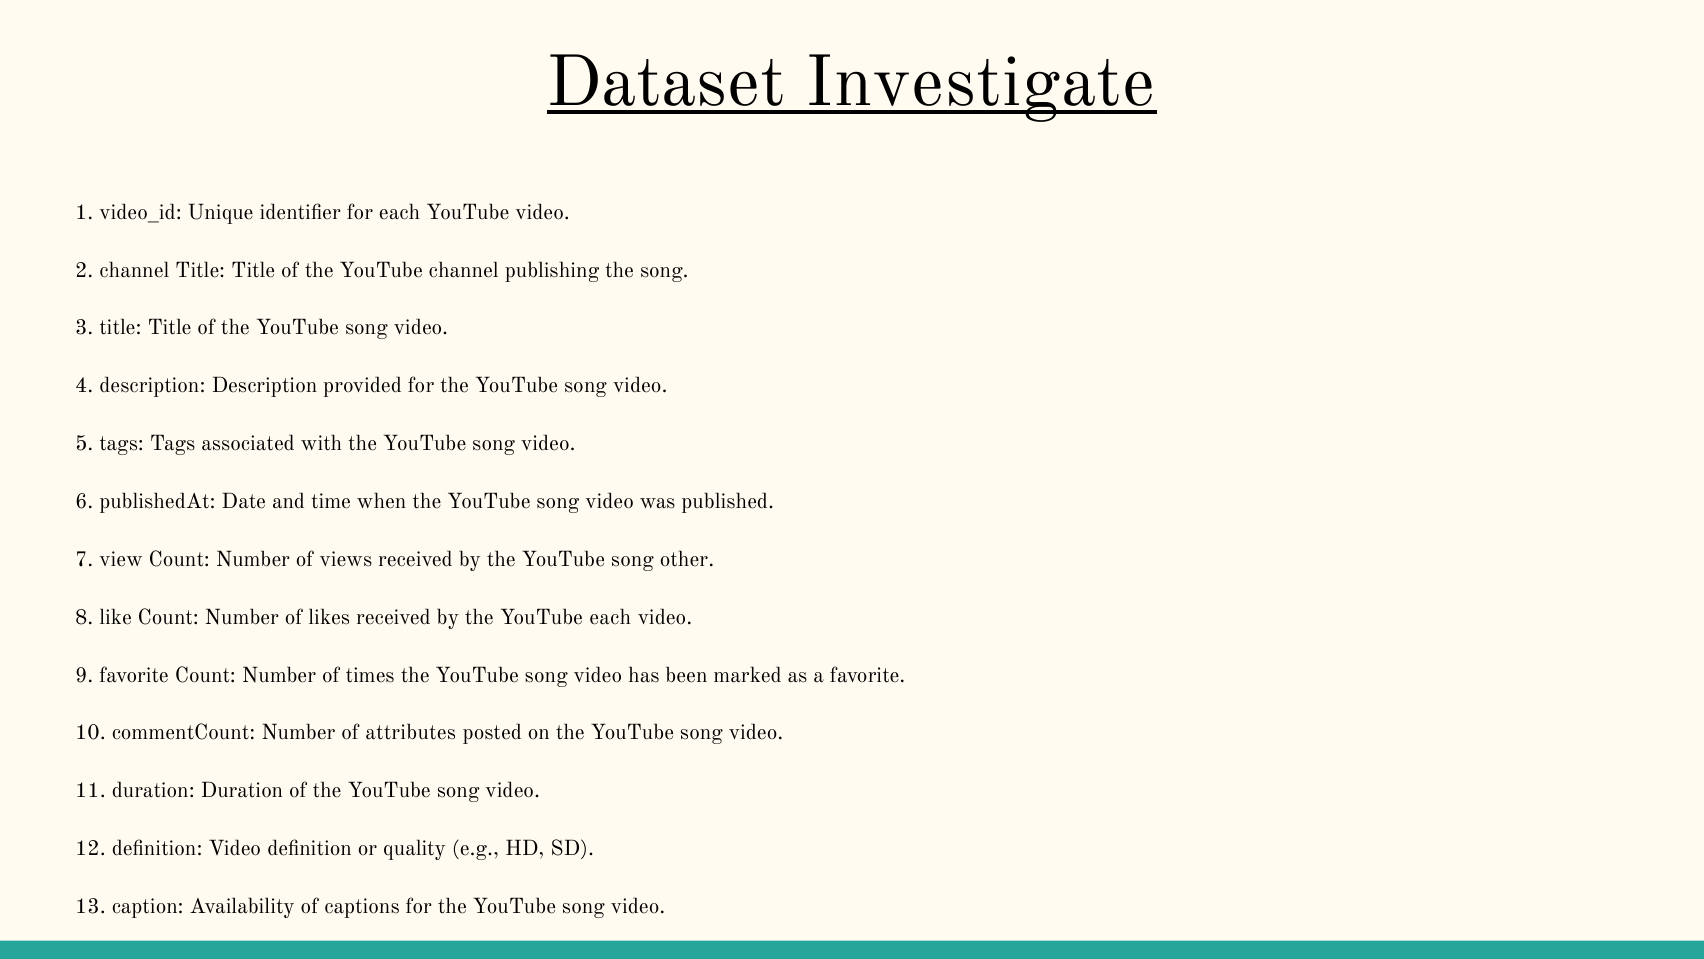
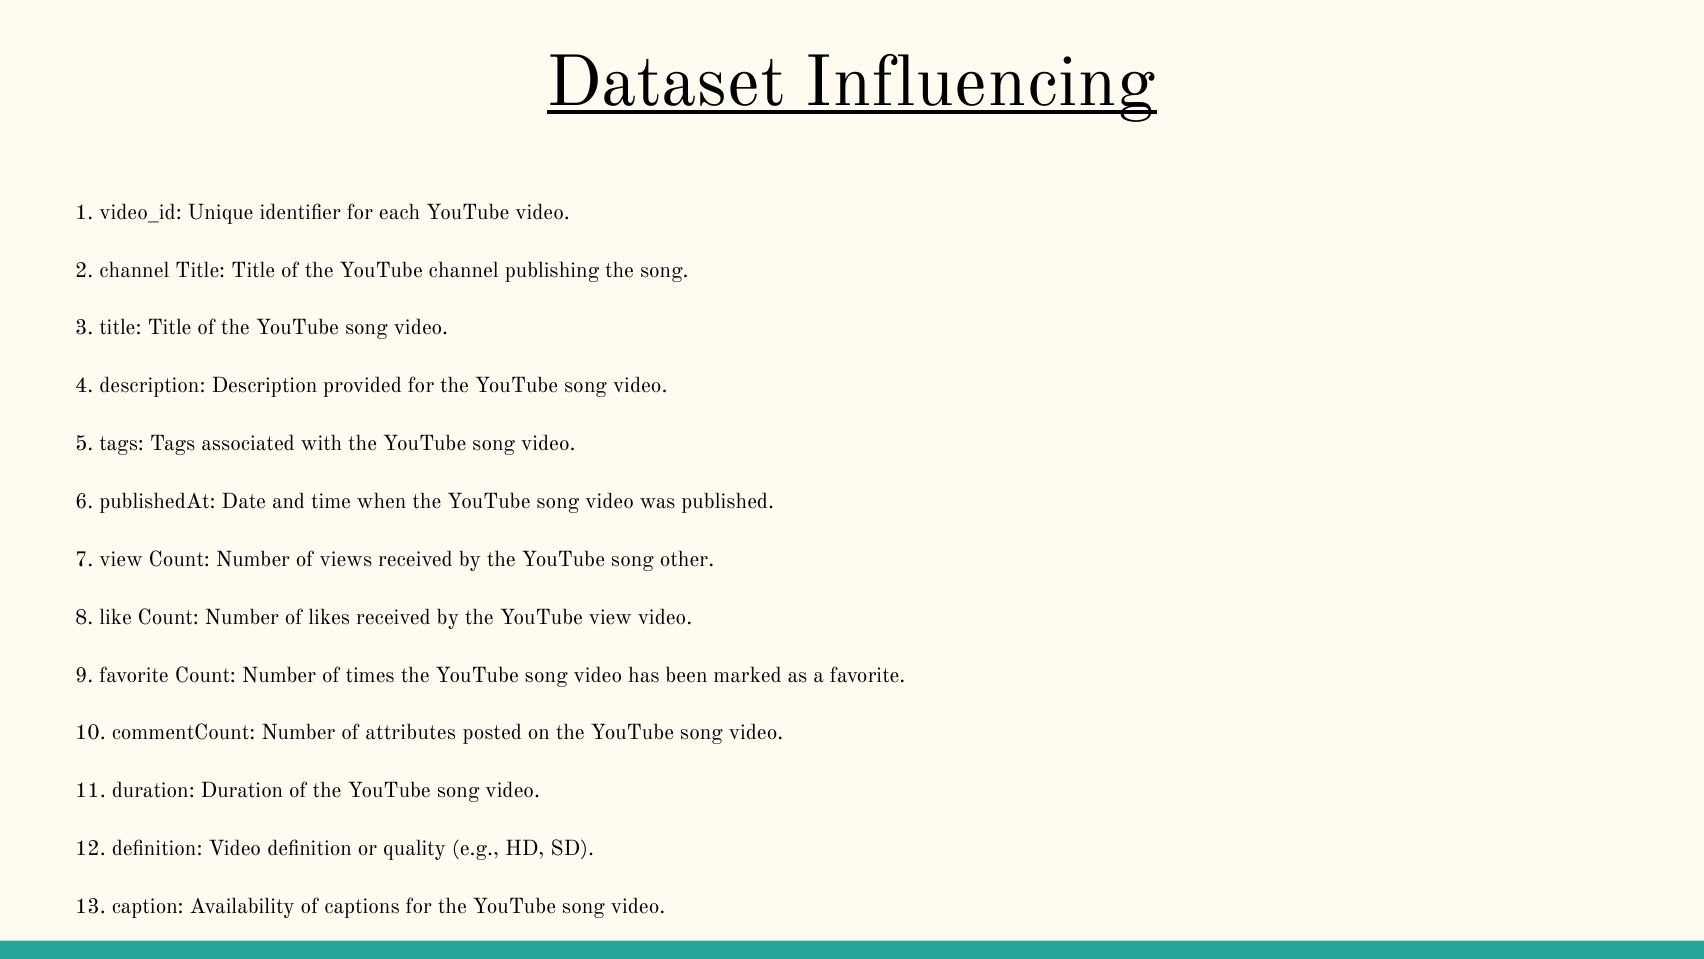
Investigate: Investigate -> Influencing
YouTube each: each -> view
